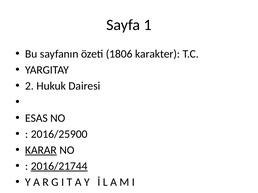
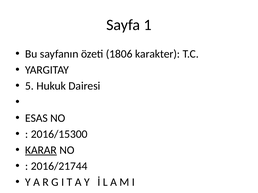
2: 2 -> 5
2016/25900: 2016/25900 -> 2016/15300
2016/21744 underline: present -> none
